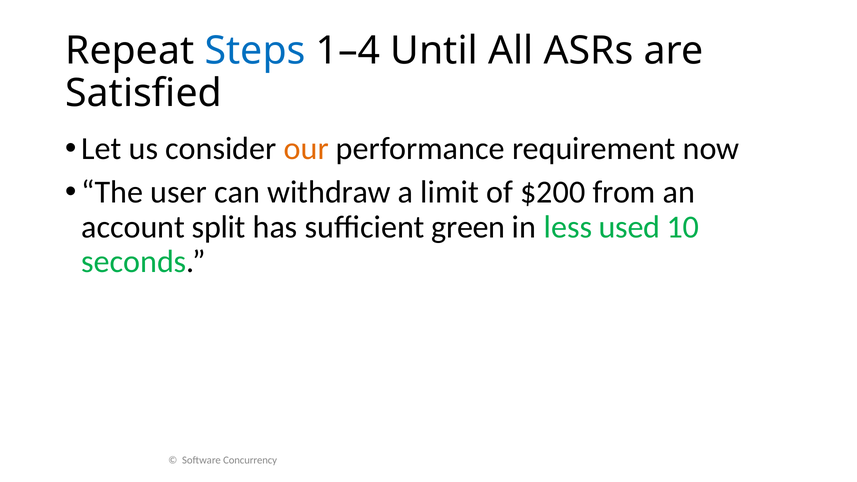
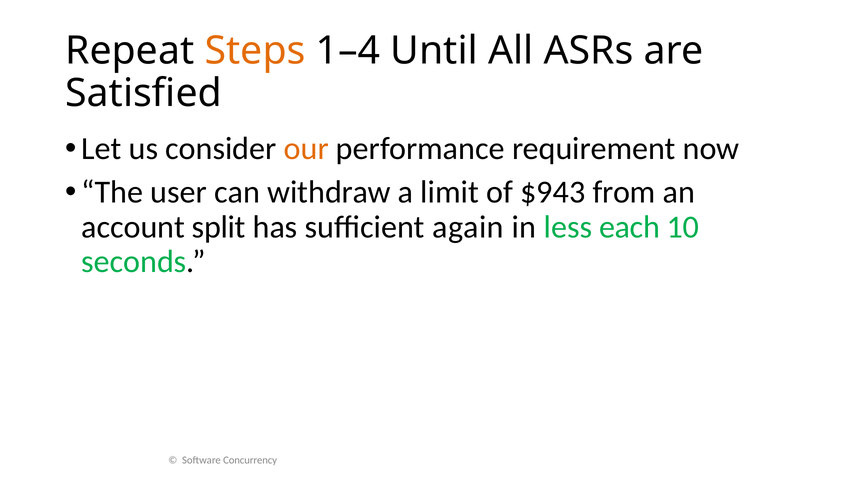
Steps colour: blue -> orange
$200: $200 -> $943
green: green -> again
used: used -> each
